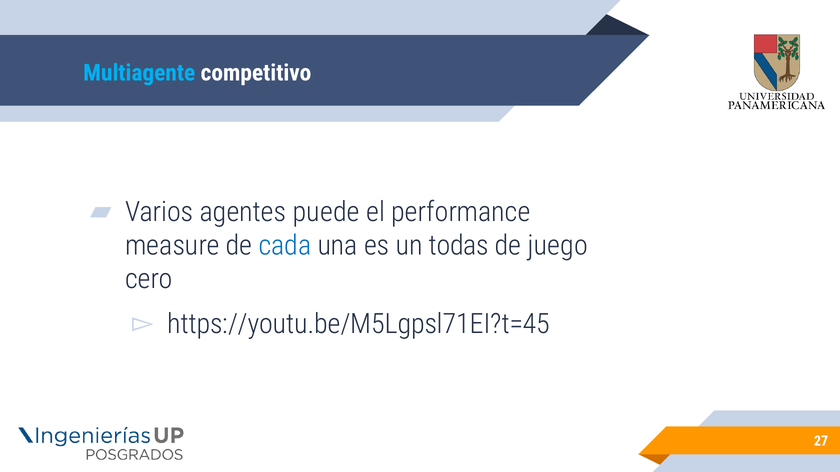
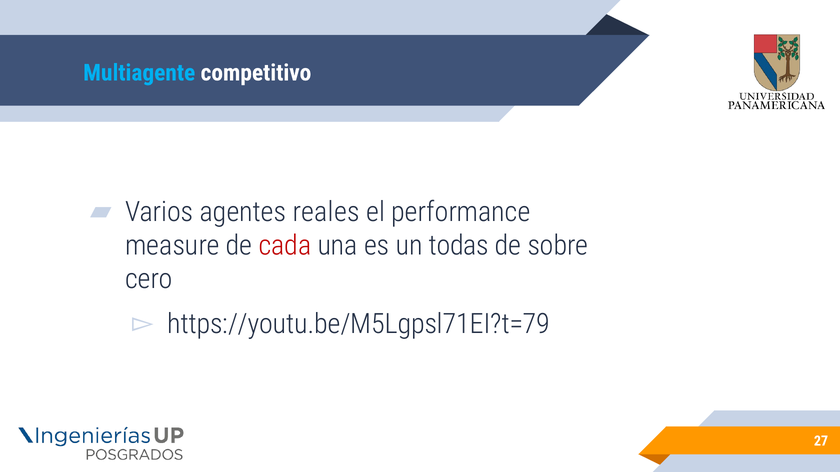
puede: puede -> reales
cada colour: blue -> red
juego: juego -> sobre
https://youtu.be/M5Lgpsl71EI?t=45: https://youtu.be/M5Lgpsl71EI?t=45 -> https://youtu.be/M5Lgpsl71EI?t=79
